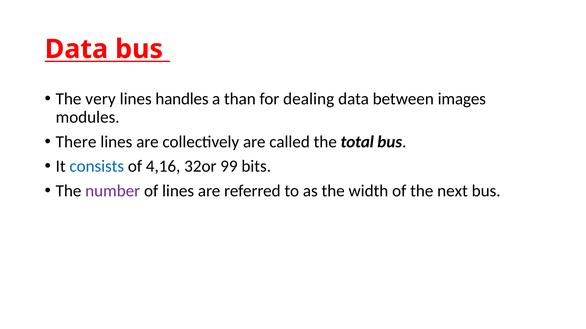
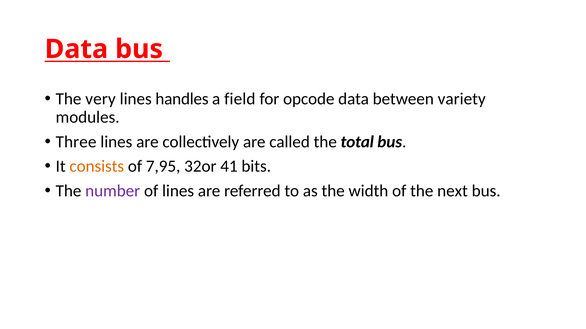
than: than -> field
dealing: dealing -> opcode
images: images -> variety
There: There -> Three
consists colour: blue -> orange
4,16: 4,16 -> 7,95
99: 99 -> 41
